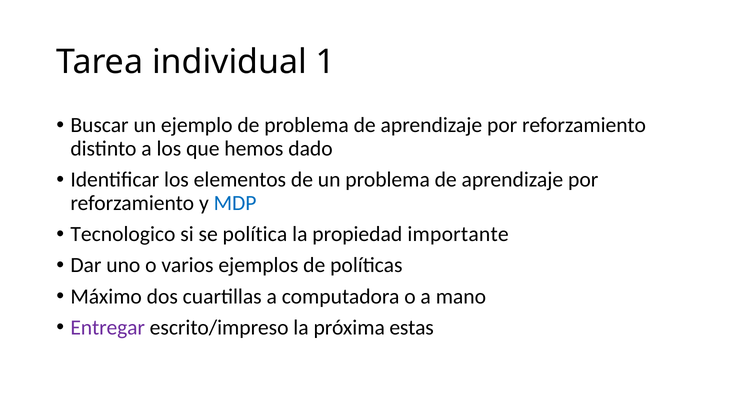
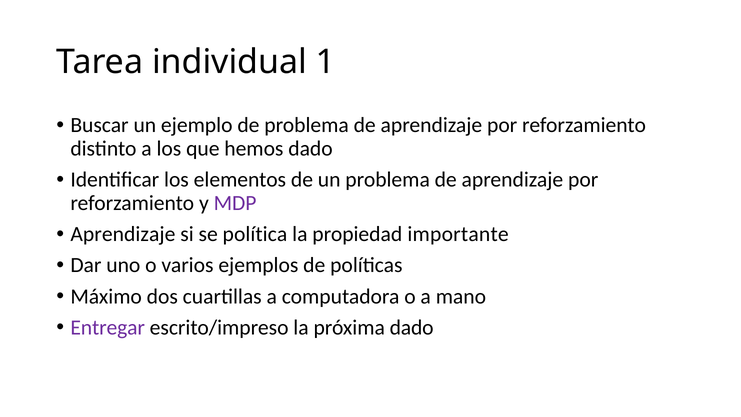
MDP colour: blue -> purple
Tecnologico at (123, 234): Tecnologico -> Aprendizaje
próxima estas: estas -> dado
